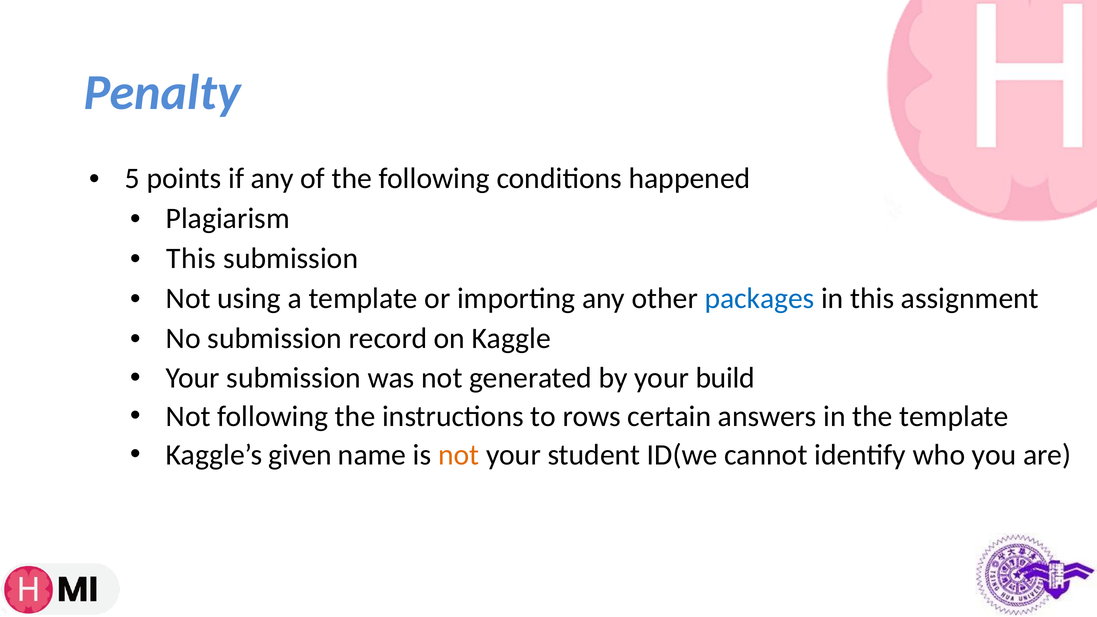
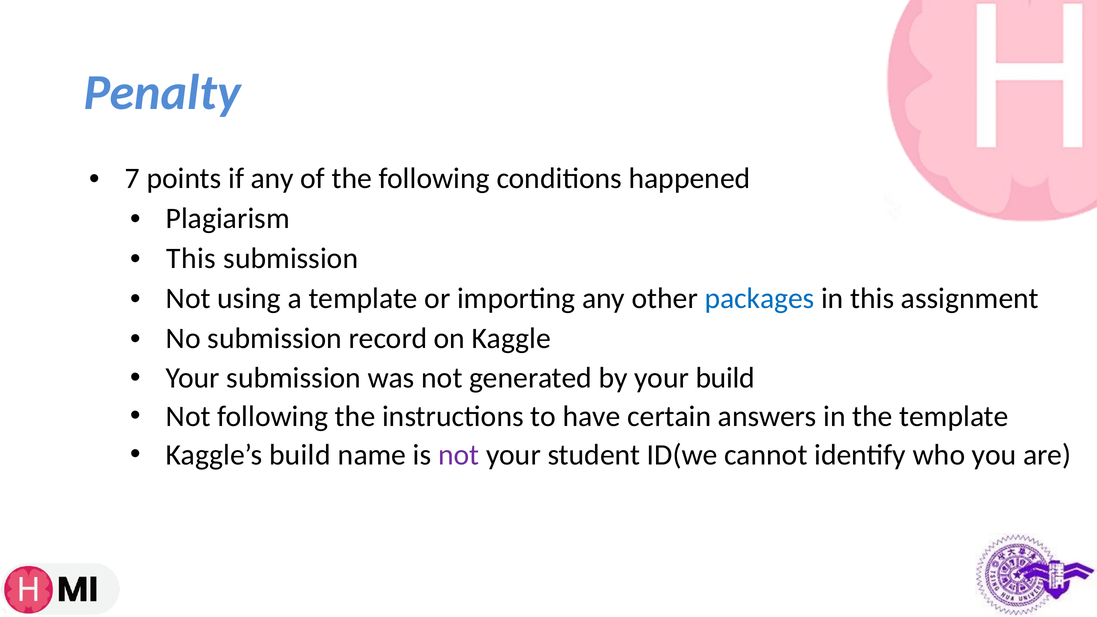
5: 5 -> 7
rows: rows -> have
Kaggle’s given: given -> build
not at (459, 455) colour: orange -> purple
